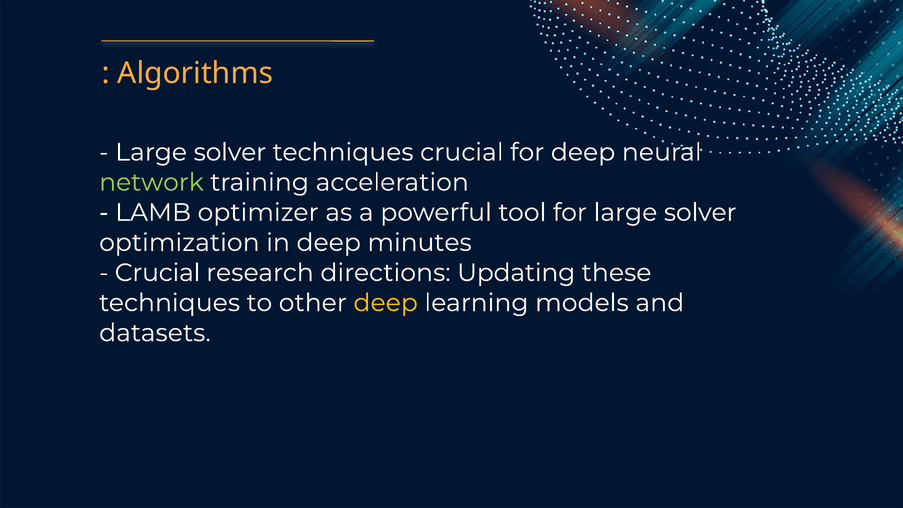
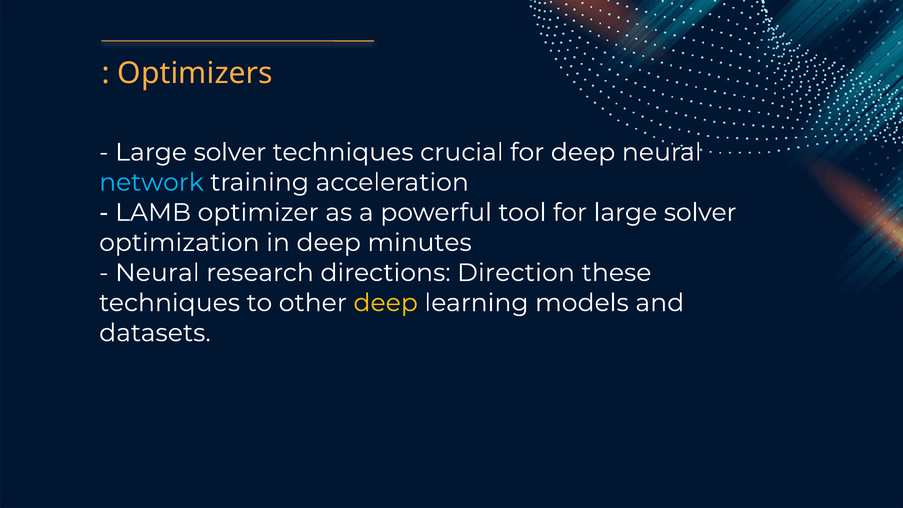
Algorithms: Algorithms -> Optimizers
network colour: light green -> light blue
Crucial at (158, 273): Crucial -> Neural
Updating: Updating -> Direction
